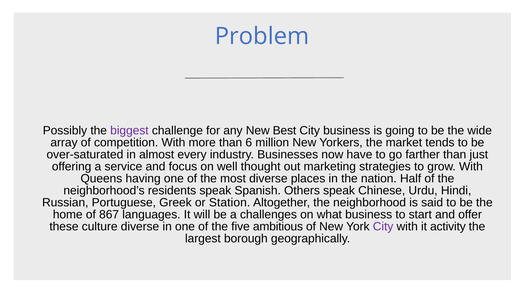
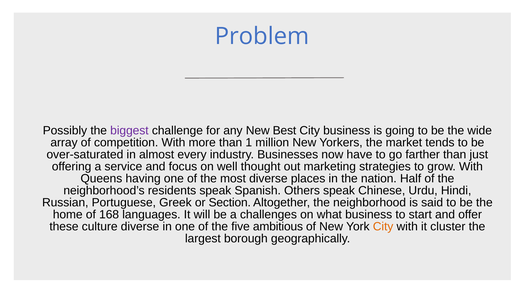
6: 6 -> 1
Station: Station -> Section
867: 867 -> 168
City at (383, 227) colour: purple -> orange
activity: activity -> cluster
